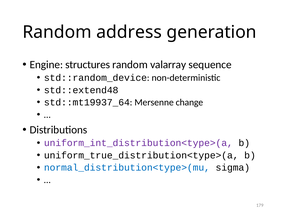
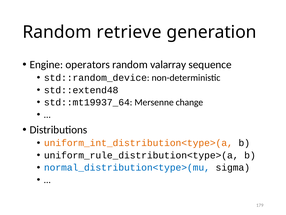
address: address -> retrieve
structures: structures -> operators
uniform_int_distribution<type>(a colour: purple -> orange
uniform_true_distribution<type>(a: uniform_true_distribution<type>(a -> uniform_rule_distribution<type>(a
